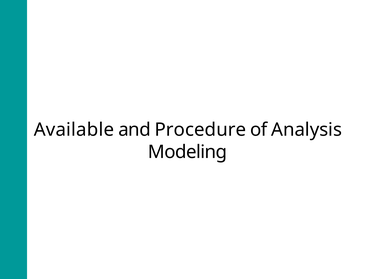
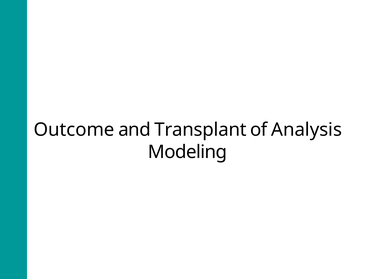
Available: Available -> Outcome
Procedure: Procedure -> Transplant
